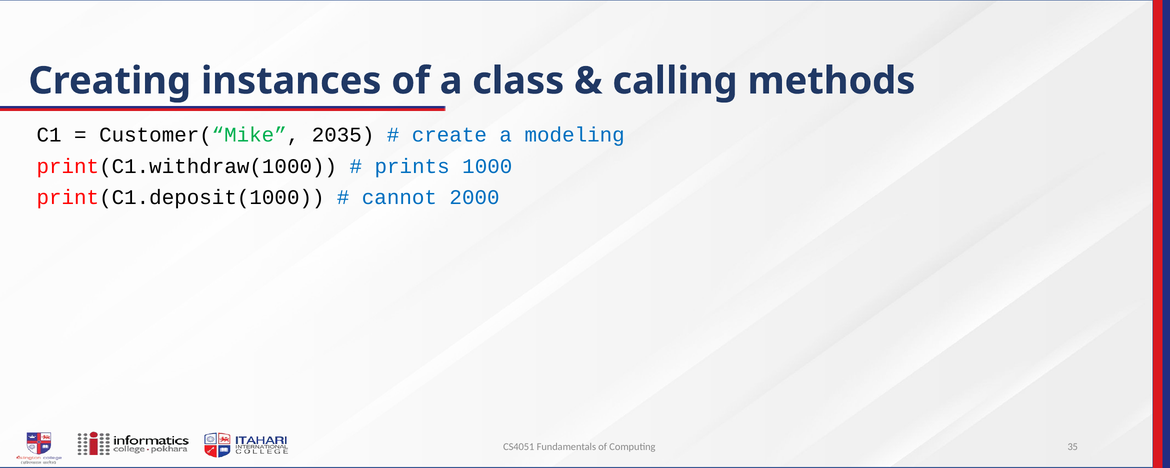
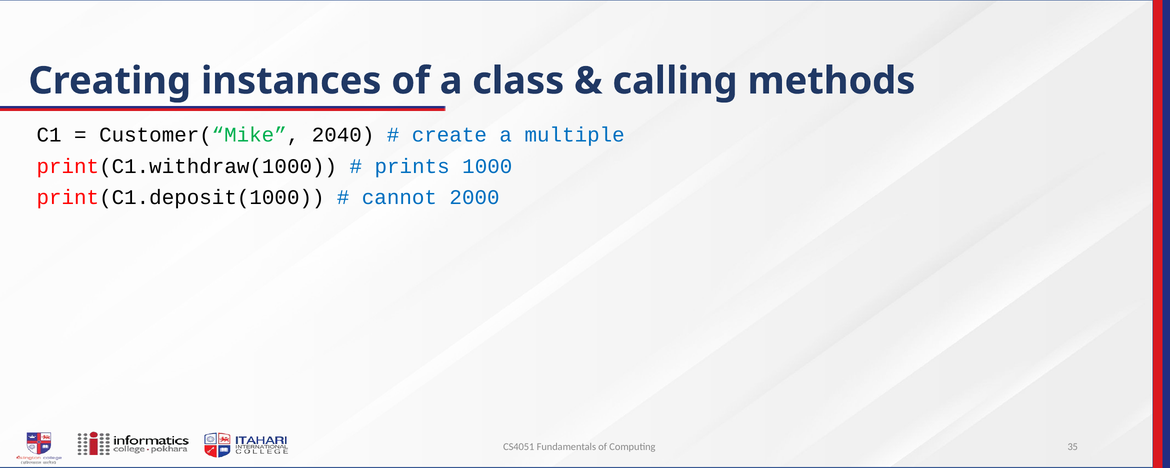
2035: 2035 -> 2040
modeling: modeling -> multiple
